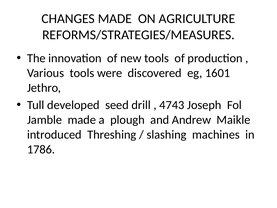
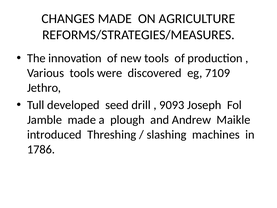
1601: 1601 -> 7109
4743: 4743 -> 9093
